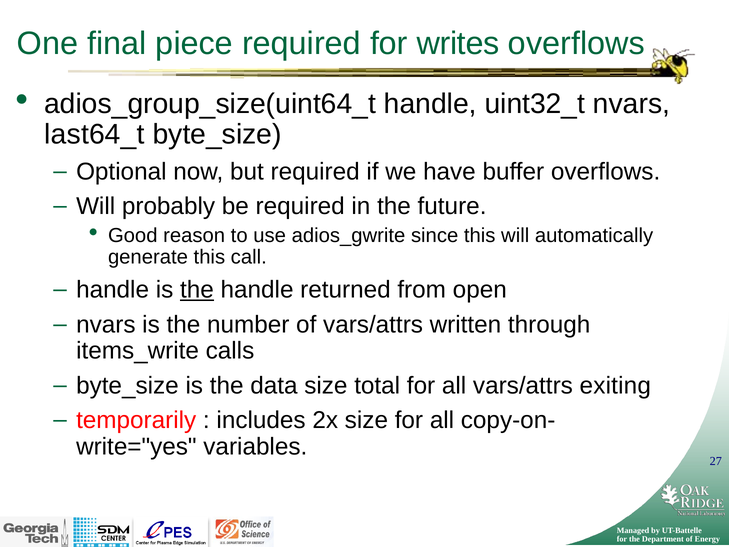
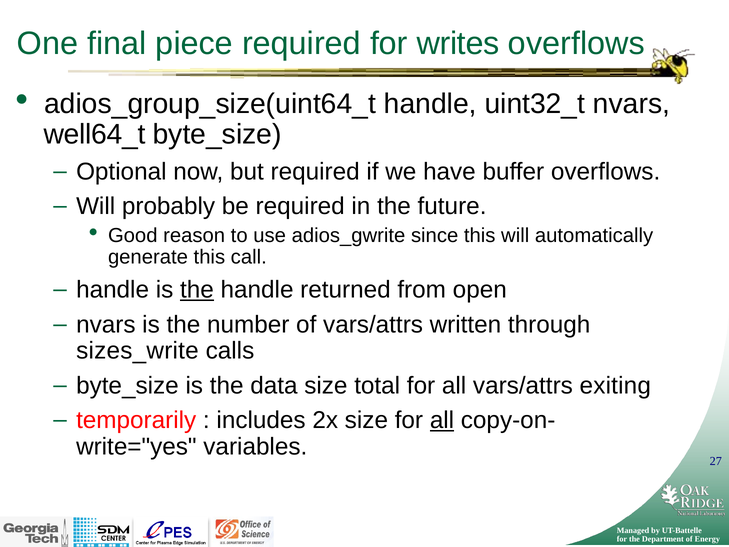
last64_t: last64_t -> well64_t
items_write: items_write -> sizes_write
all at (442, 420) underline: none -> present
